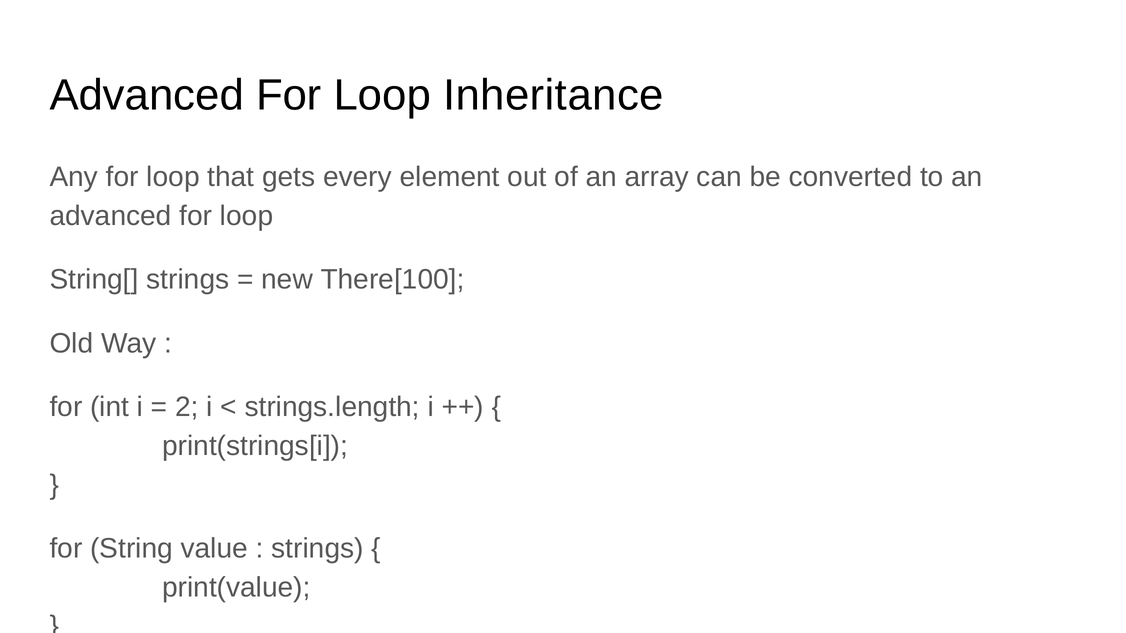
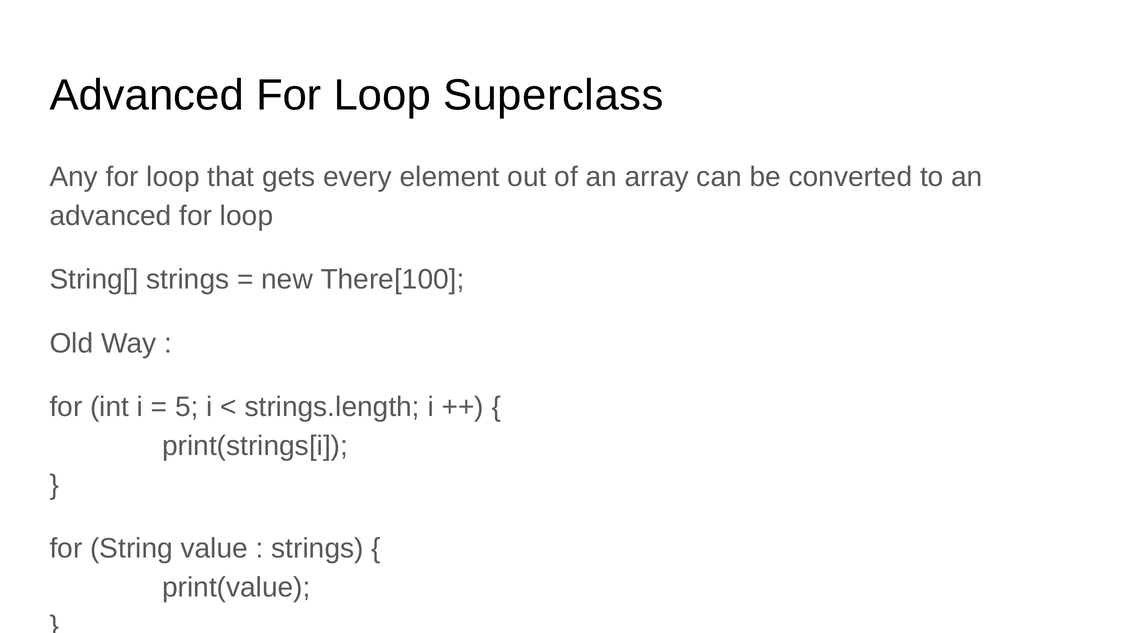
Inheritance: Inheritance -> Superclass
2: 2 -> 5
